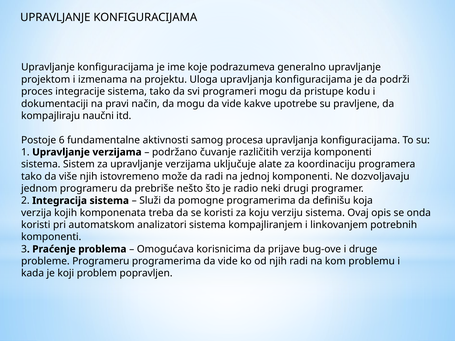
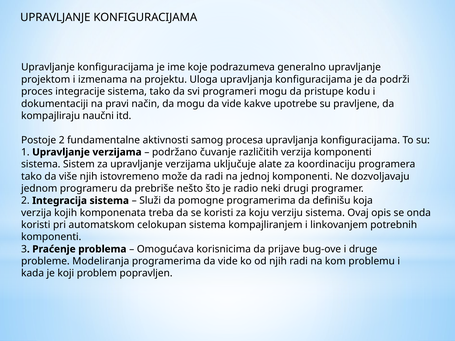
Postoje 6: 6 -> 2
analizatori: analizatori -> celokupan
probleme Programeru: Programeru -> Modeliranja
